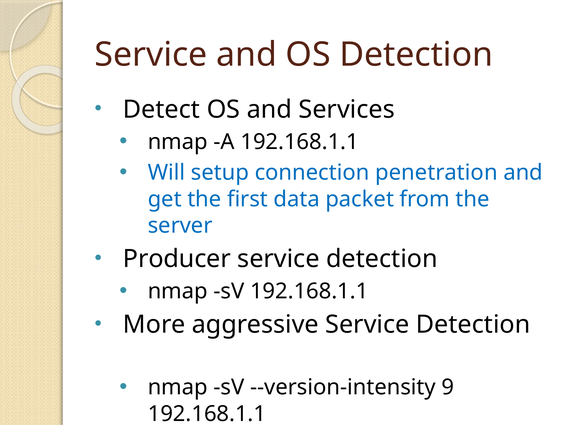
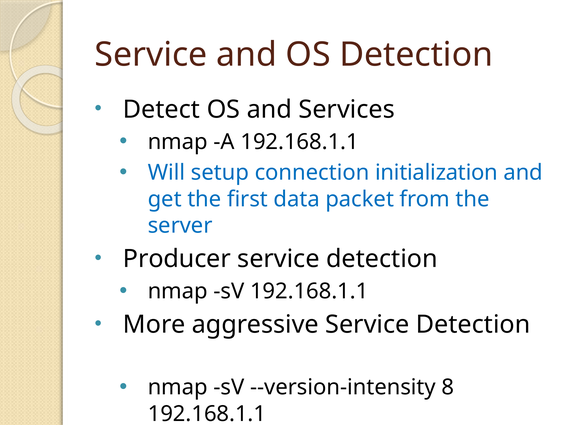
penetration: penetration -> initialization
9: 9 -> 8
